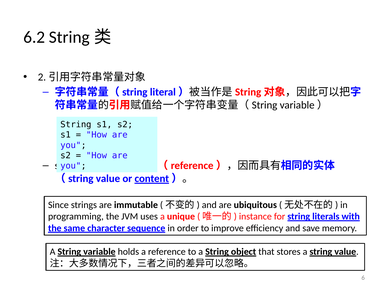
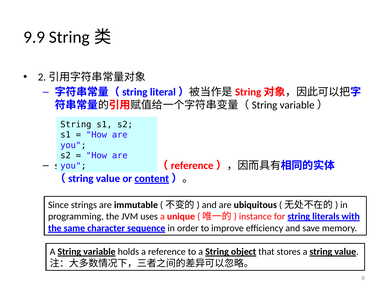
6.2: 6.2 -> 9.9
